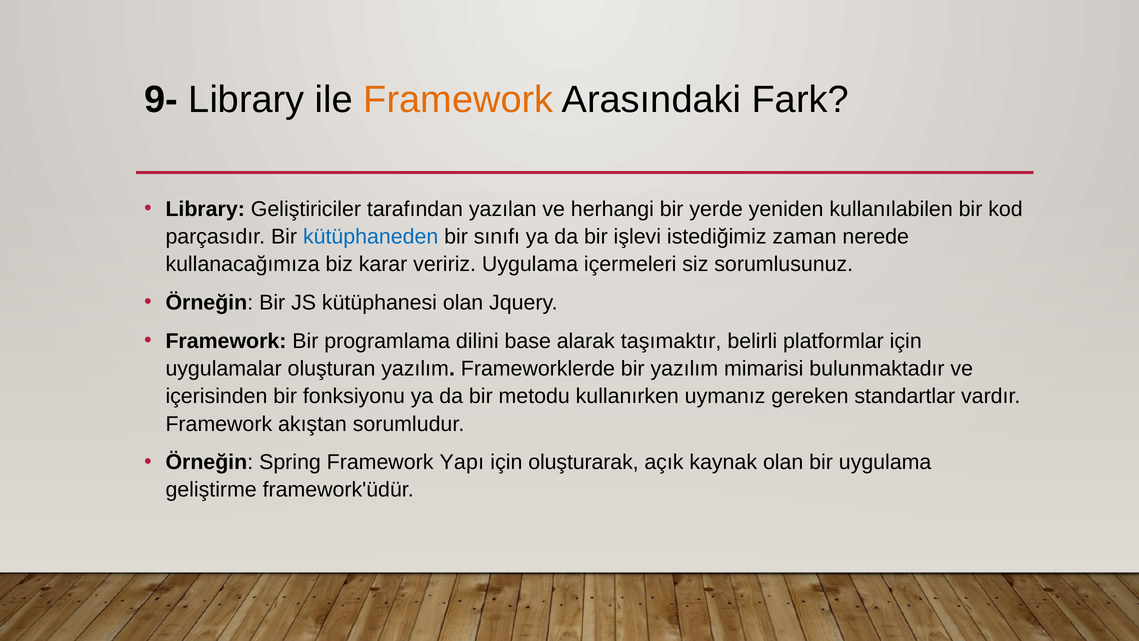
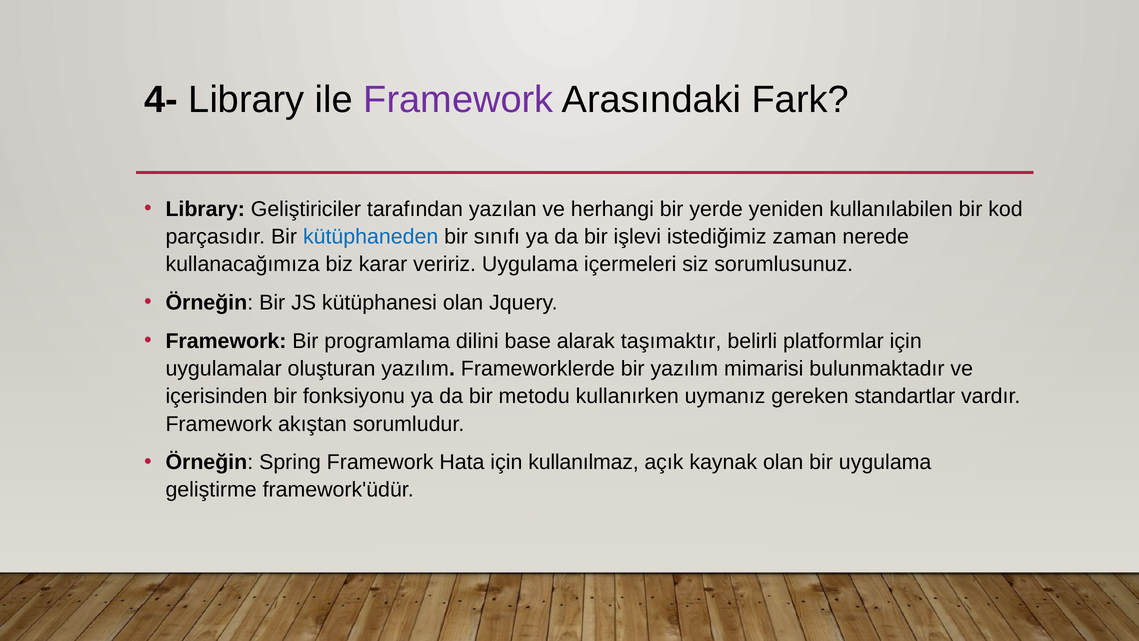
9-: 9- -> 4-
Framework at (458, 100) colour: orange -> purple
Yapı: Yapı -> Hata
oluşturarak: oluşturarak -> kullanılmaz
